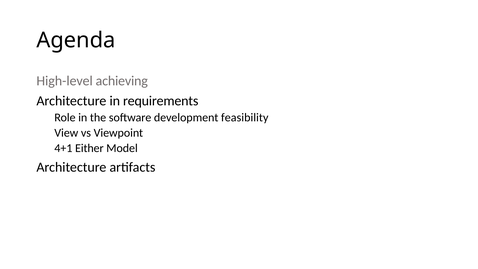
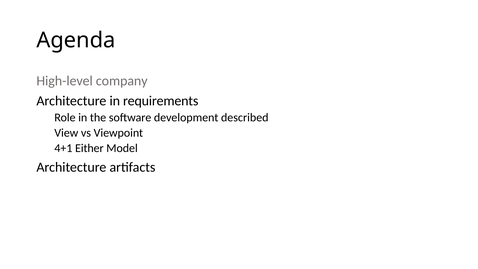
achieving: achieving -> company
feasibility: feasibility -> described
